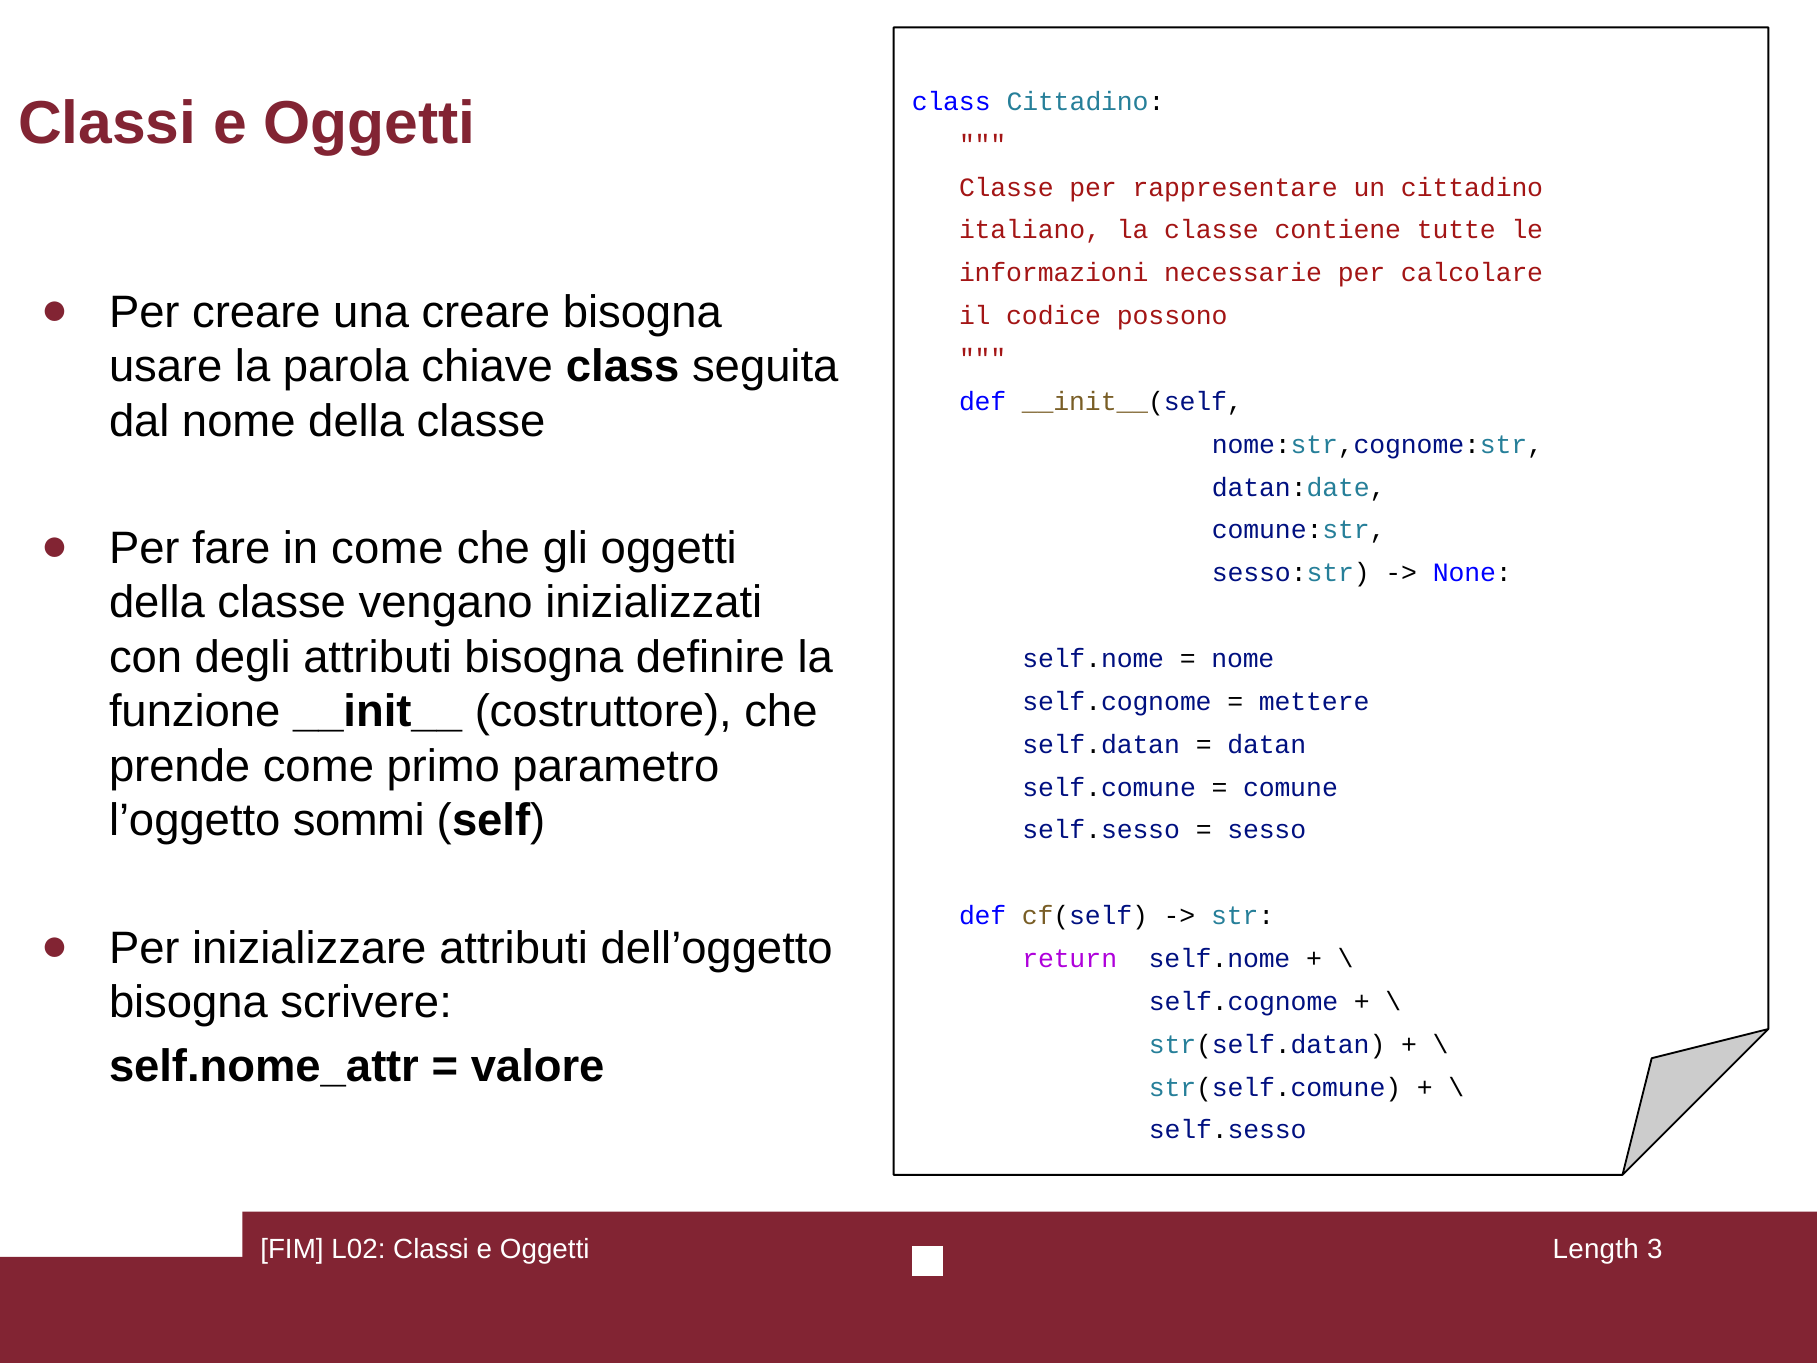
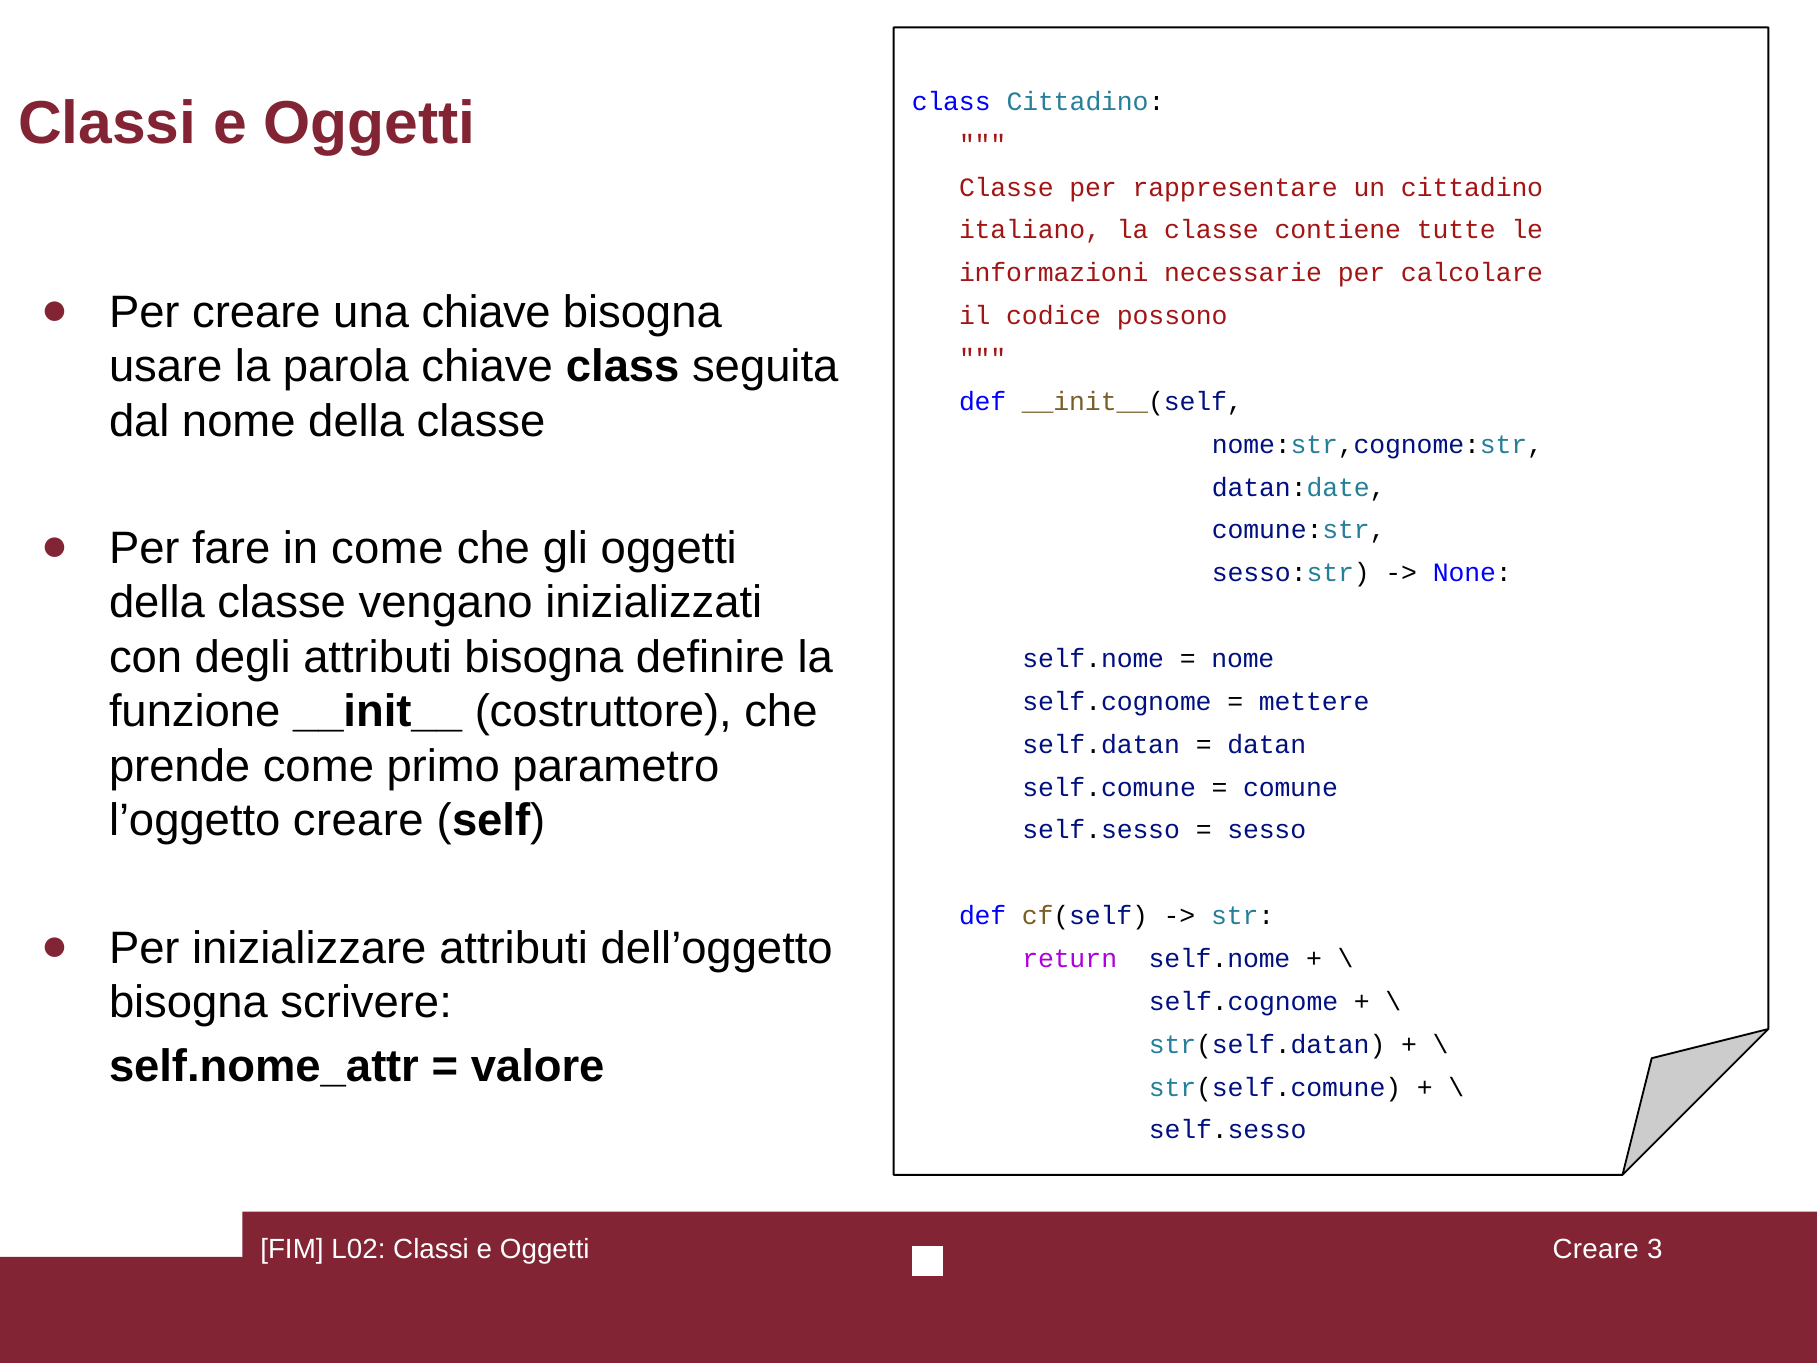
una creare: creare -> chiave
l’oggetto sommi: sommi -> creare
Length at (1596, 1249): Length -> Creare
